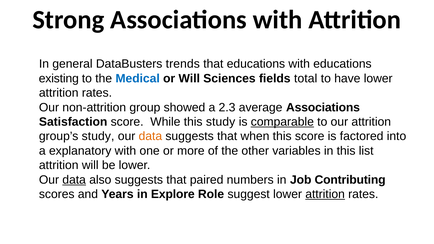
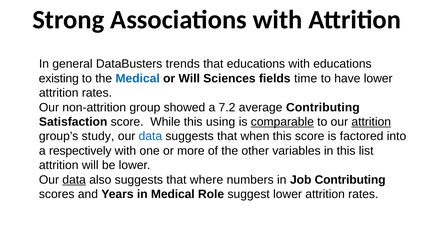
total: total -> time
2.3: 2.3 -> 7.2
average Associations: Associations -> Contributing
this study: study -> using
attrition at (371, 122) underline: none -> present
data at (150, 136) colour: orange -> blue
explanatory: explanatory -> respectively
paired: paired -> where
in Explore: Explore -> Medical
attrition at (325, 194) underline: present -> none
